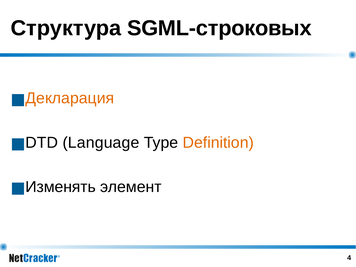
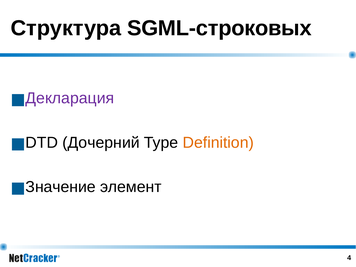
Декларация colour: orange -> purple
Language: Language -> Дочерний
Изменять: Изменять -> Значение
